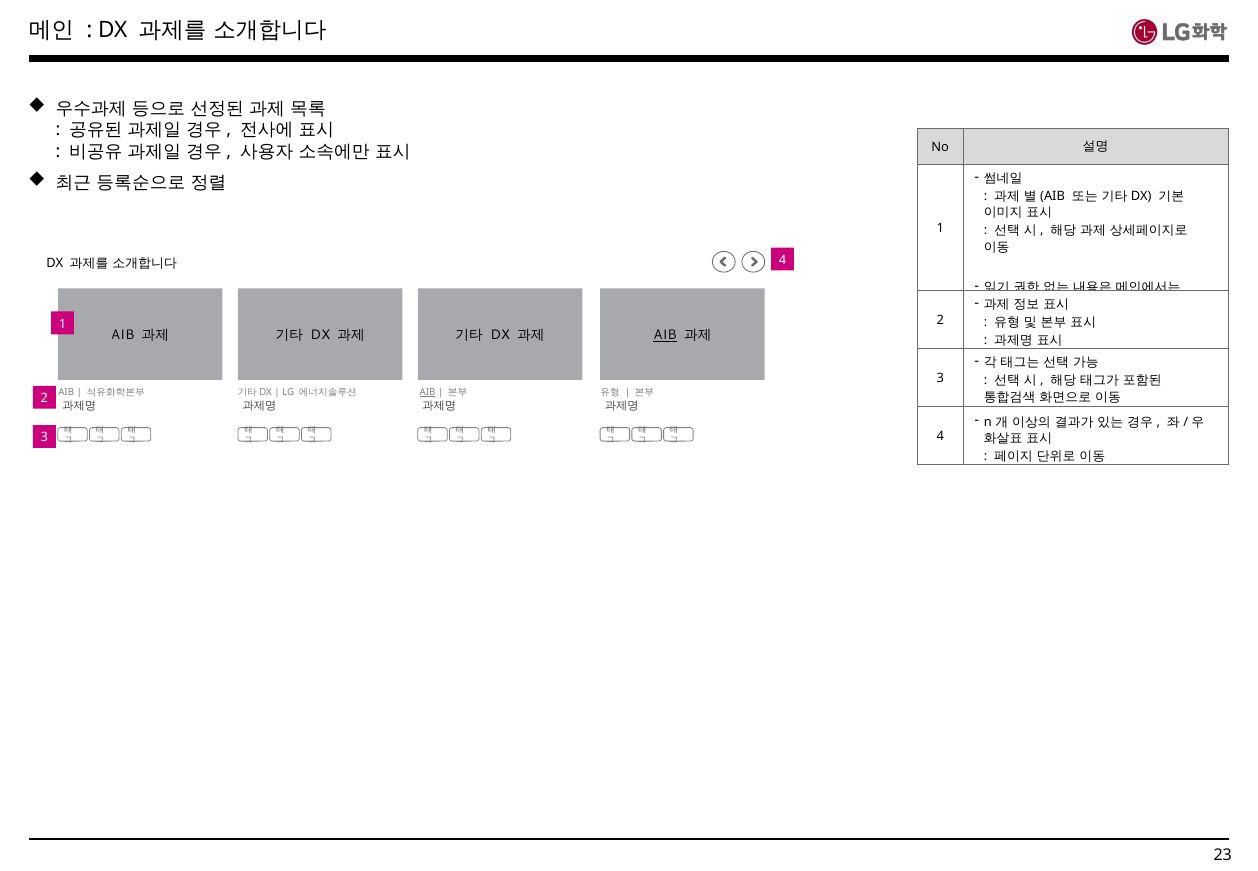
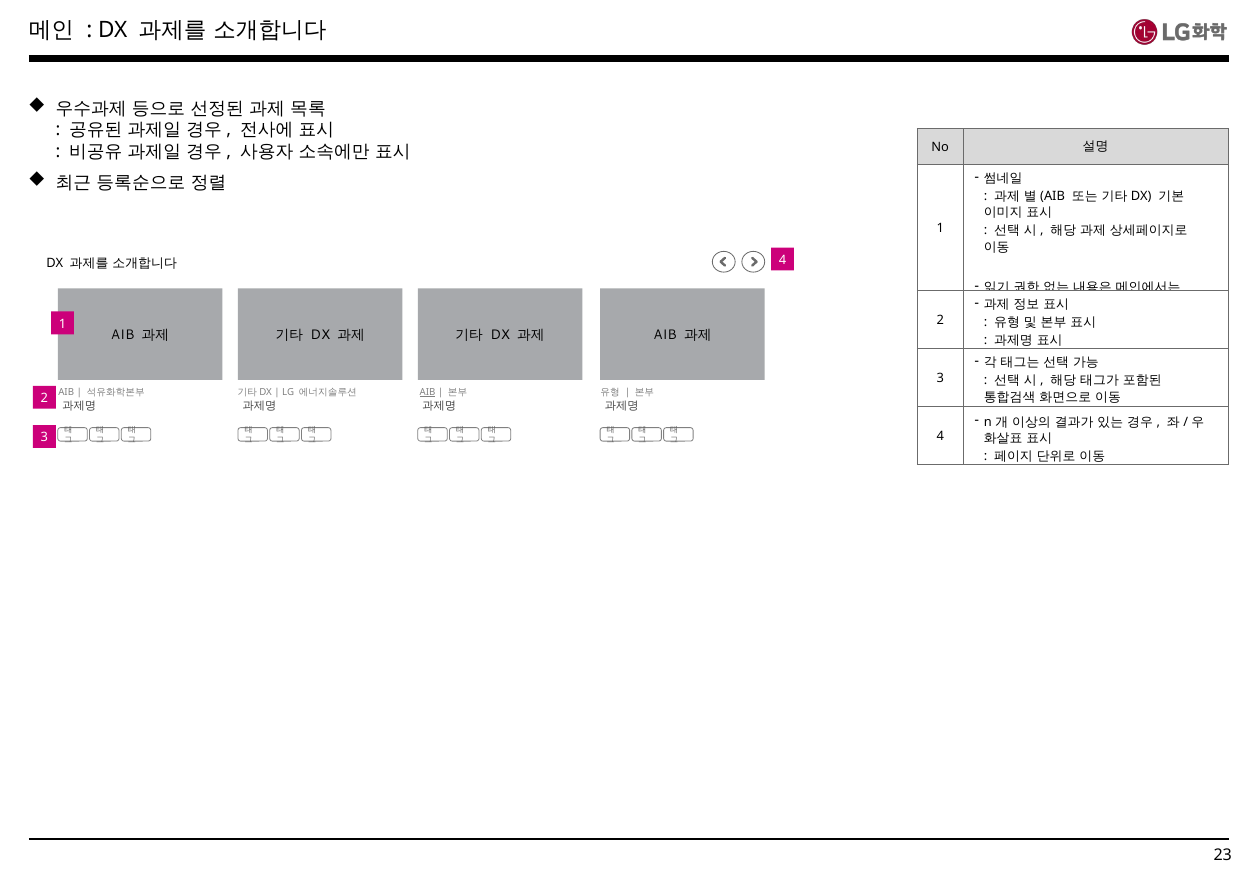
AIB at (665, 335) underline: present -> none
